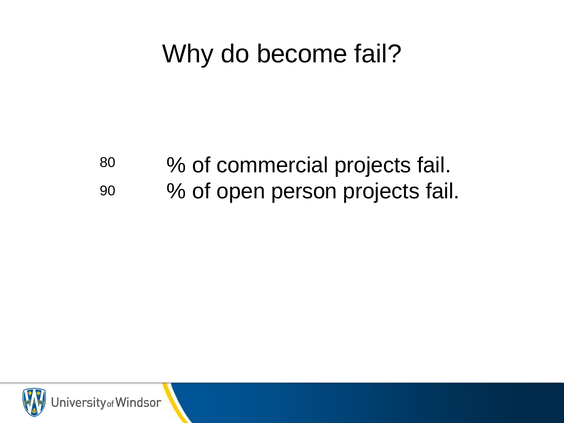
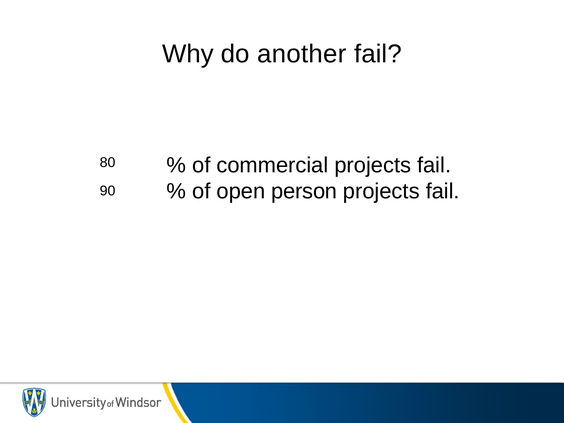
become: become -> another
